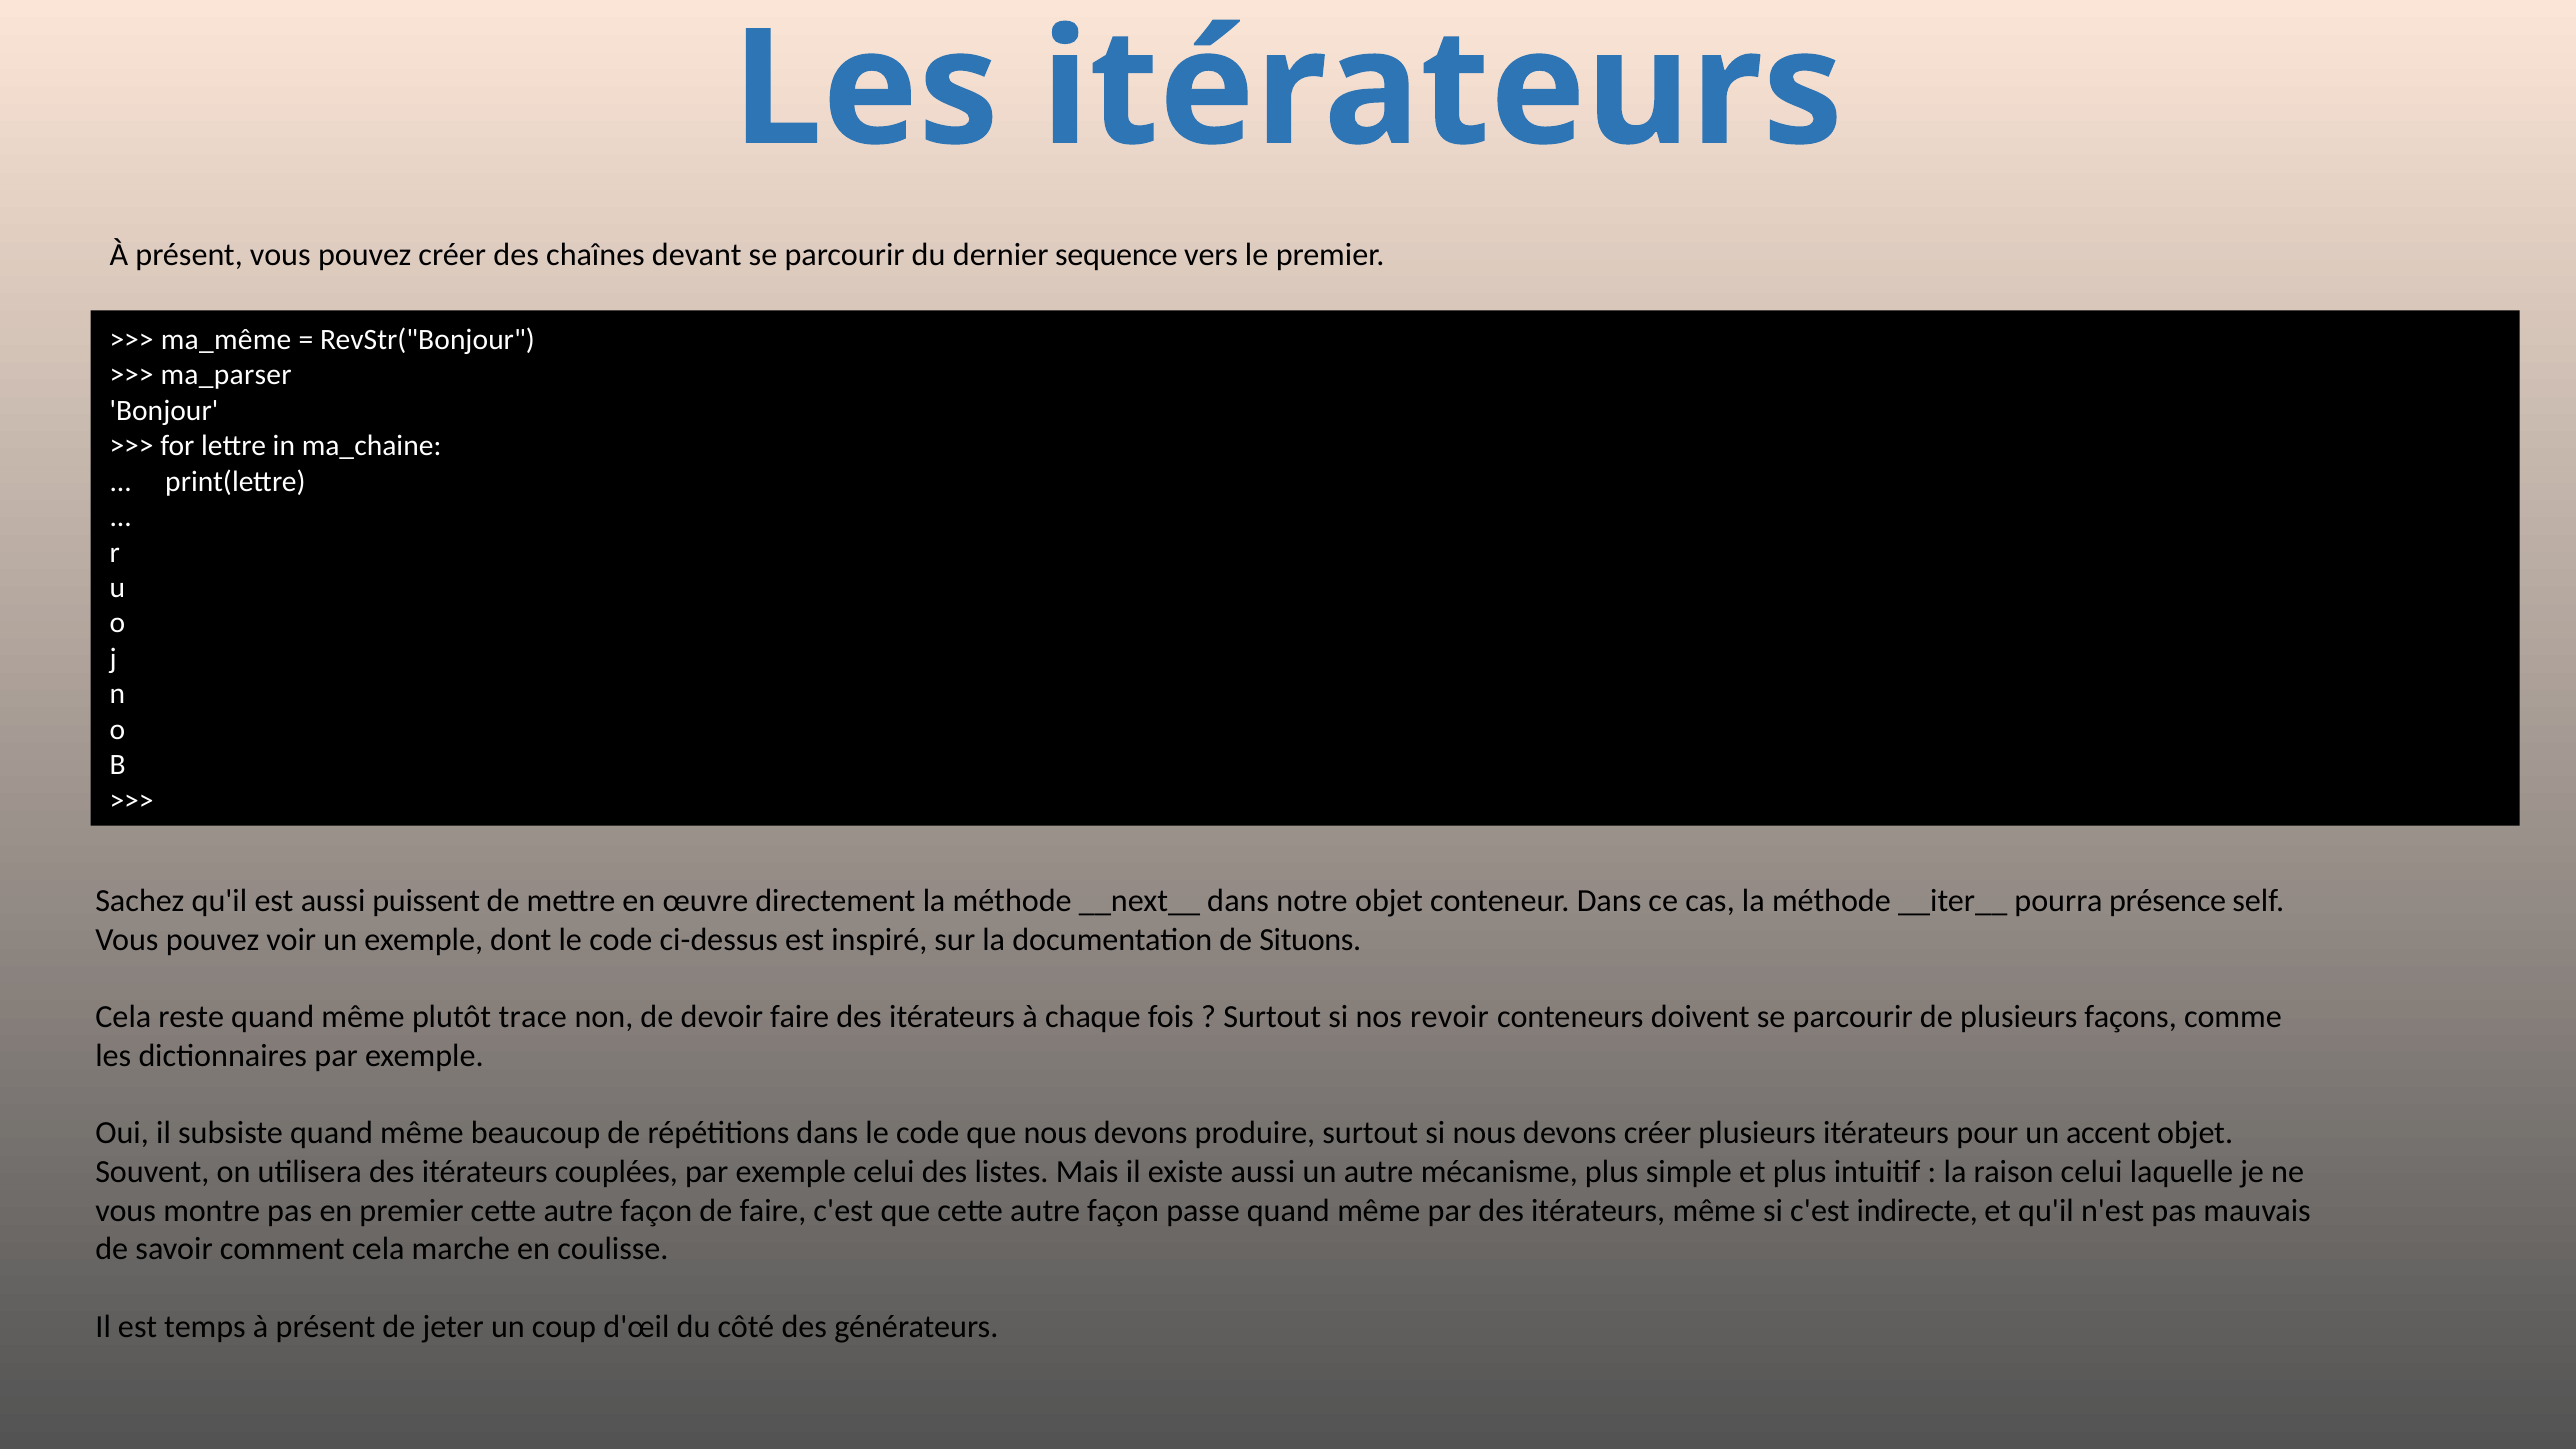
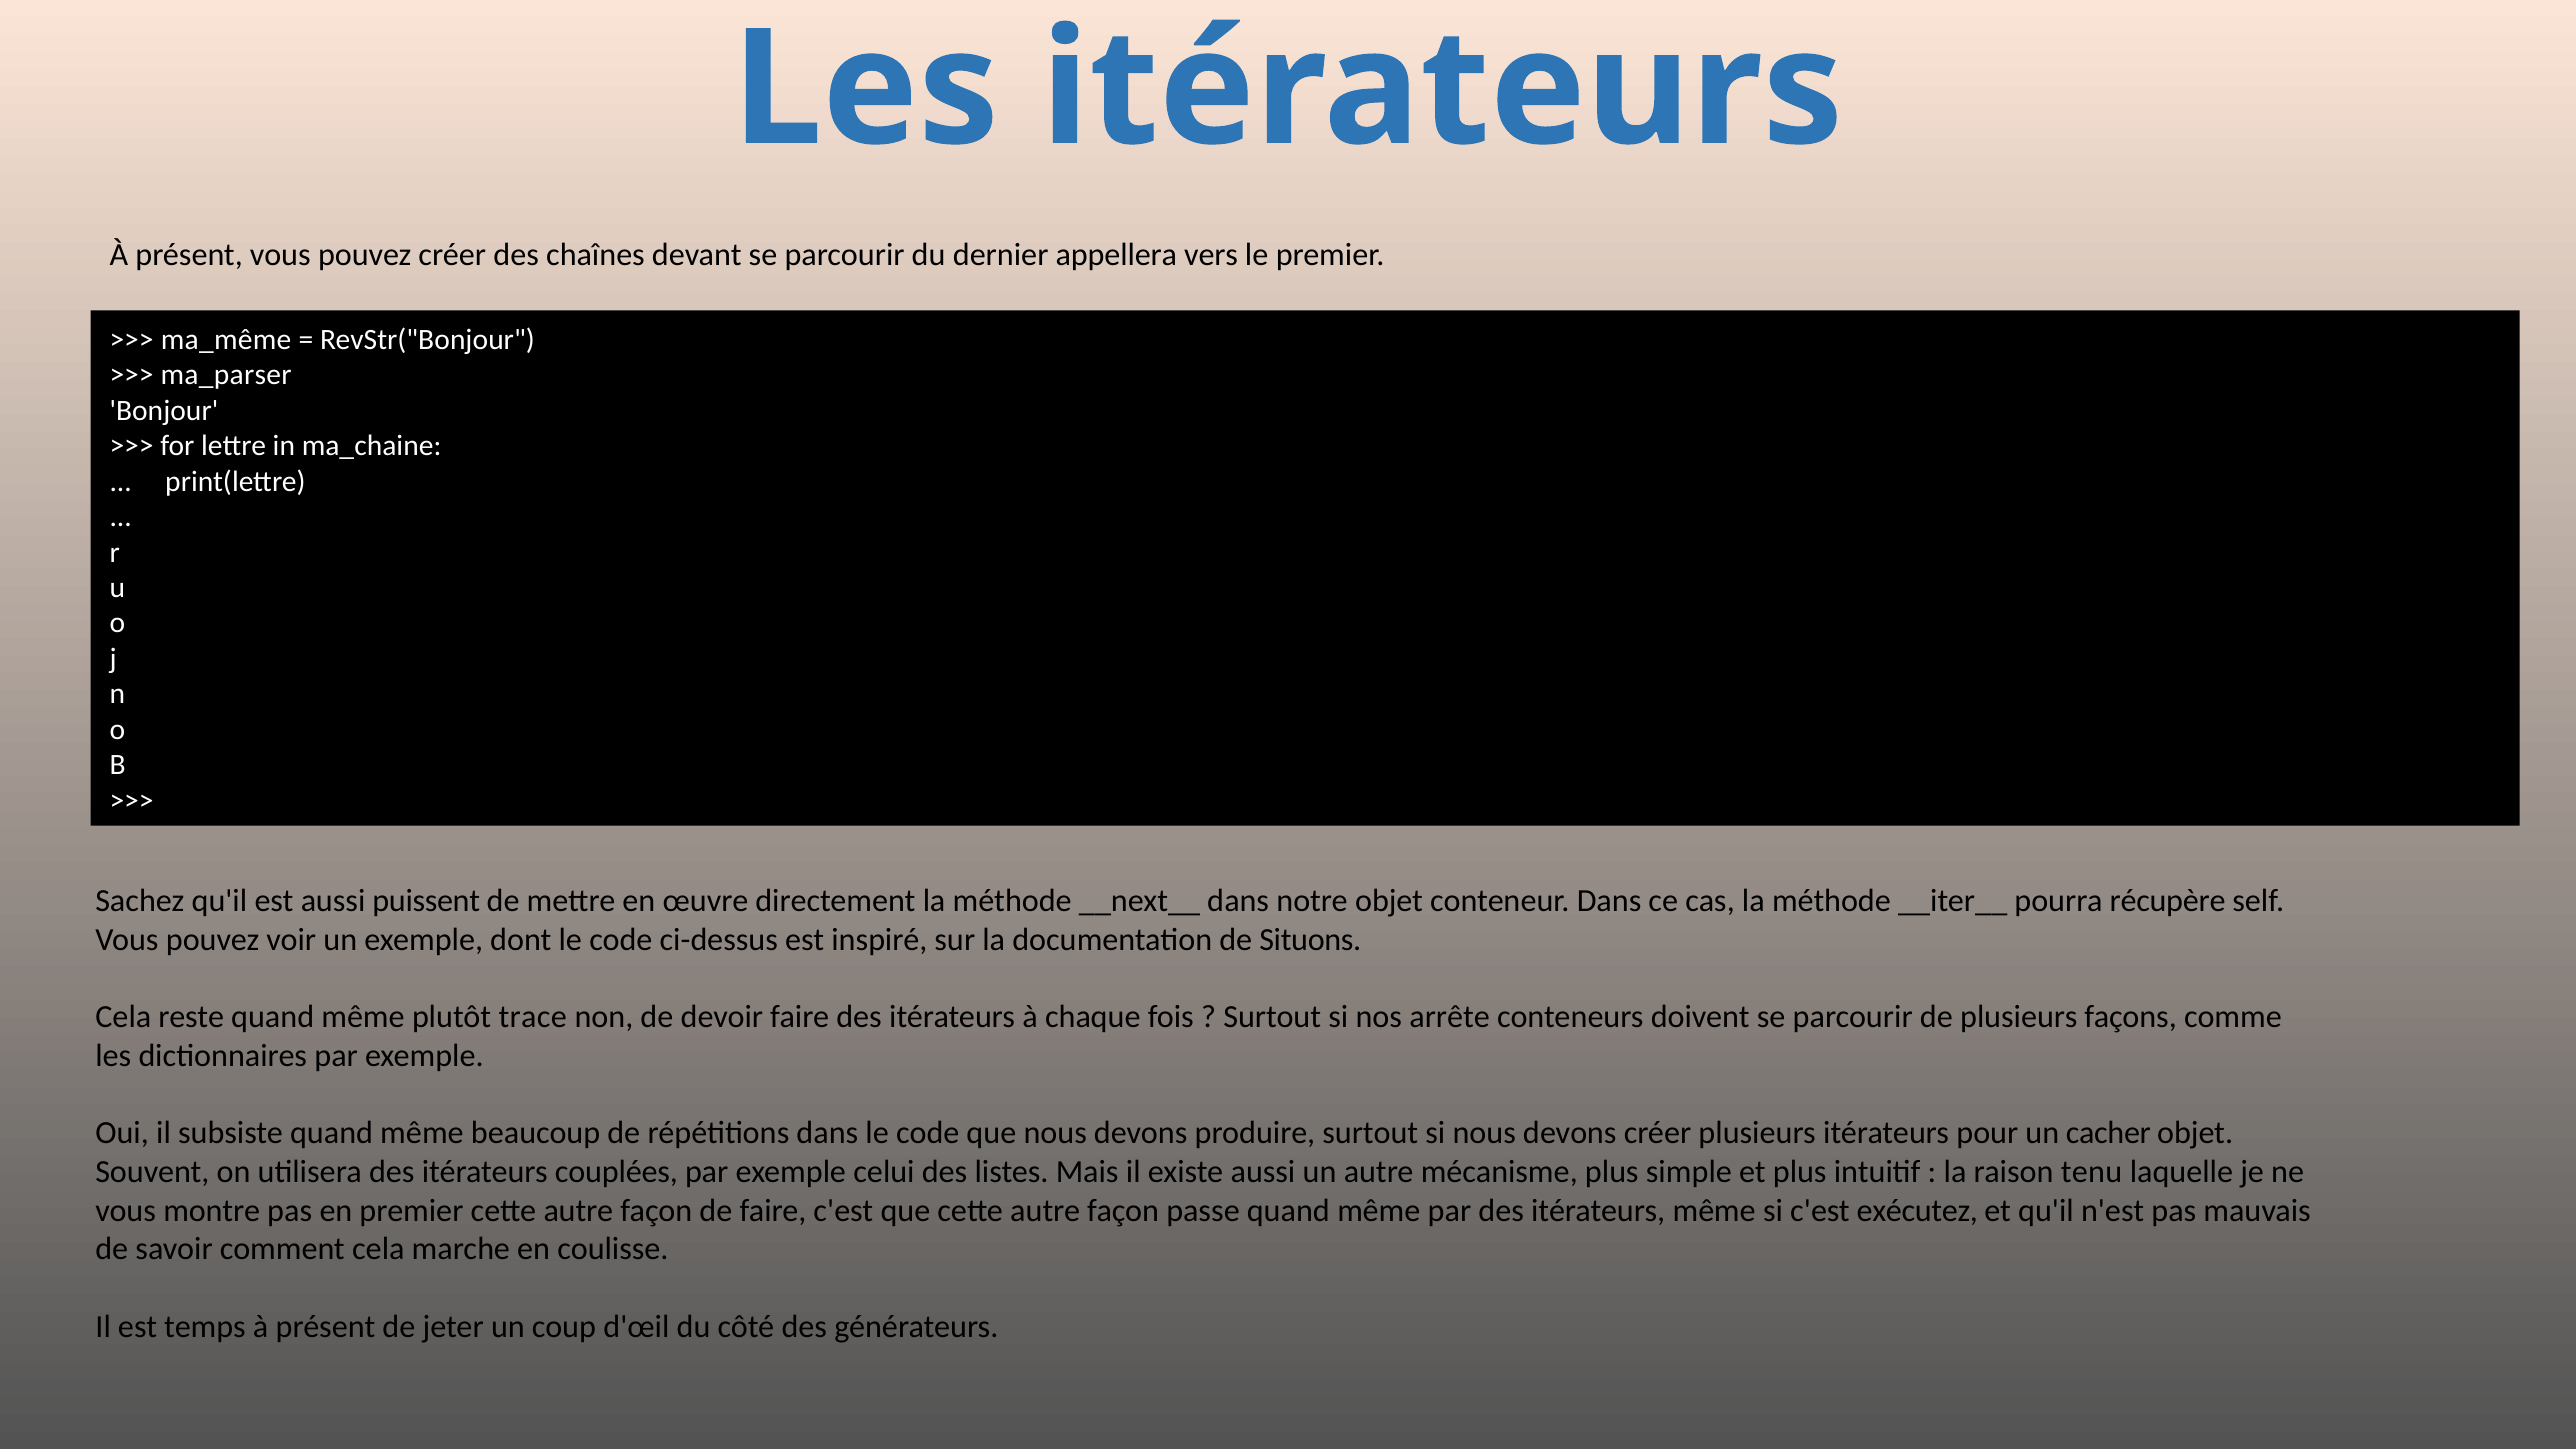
sequence: sequence -> appellera
présence: présence -> récupère
revoir: revoir -> arrête
accent: accent -> cacher
raison celui: celui -> tenu
indirecte: indirecte -> exécutez
